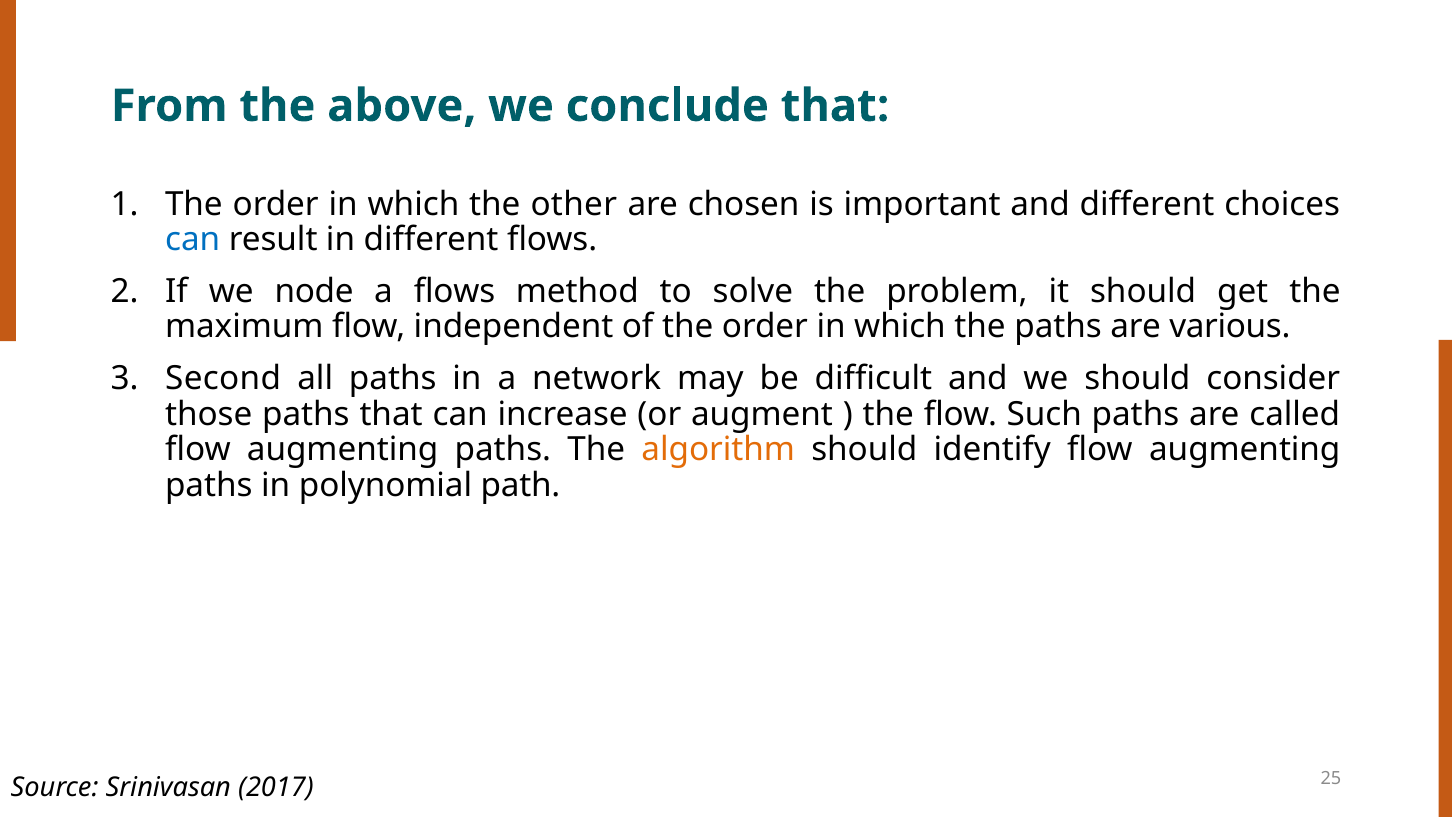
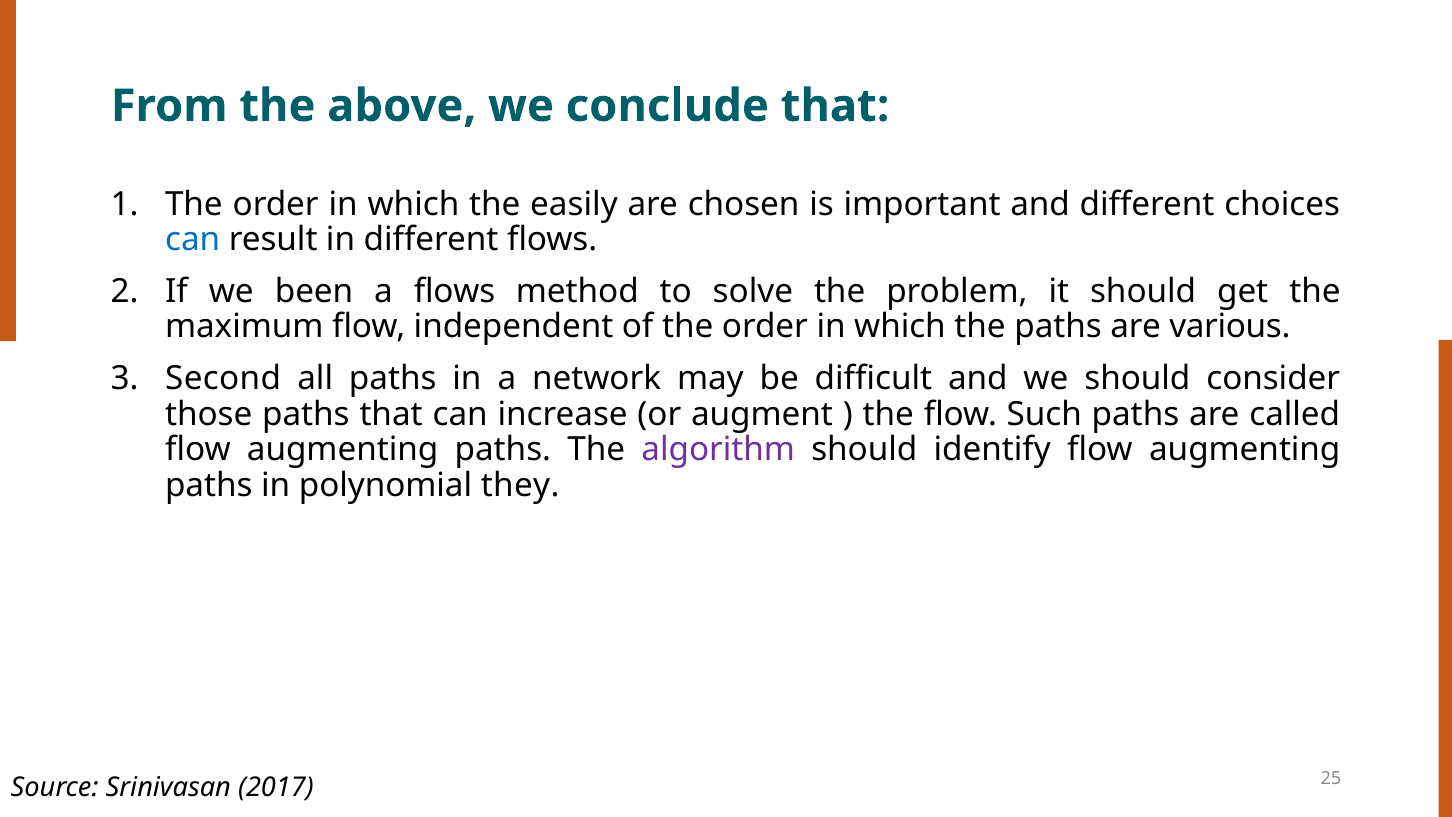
other: other -> easily
node: node -> been
algorithm colour: orange -> purple
path: path -> they
